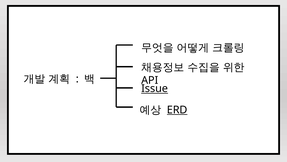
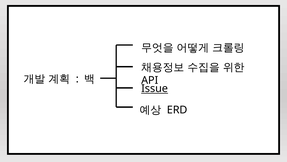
ERD underline: present -> none
